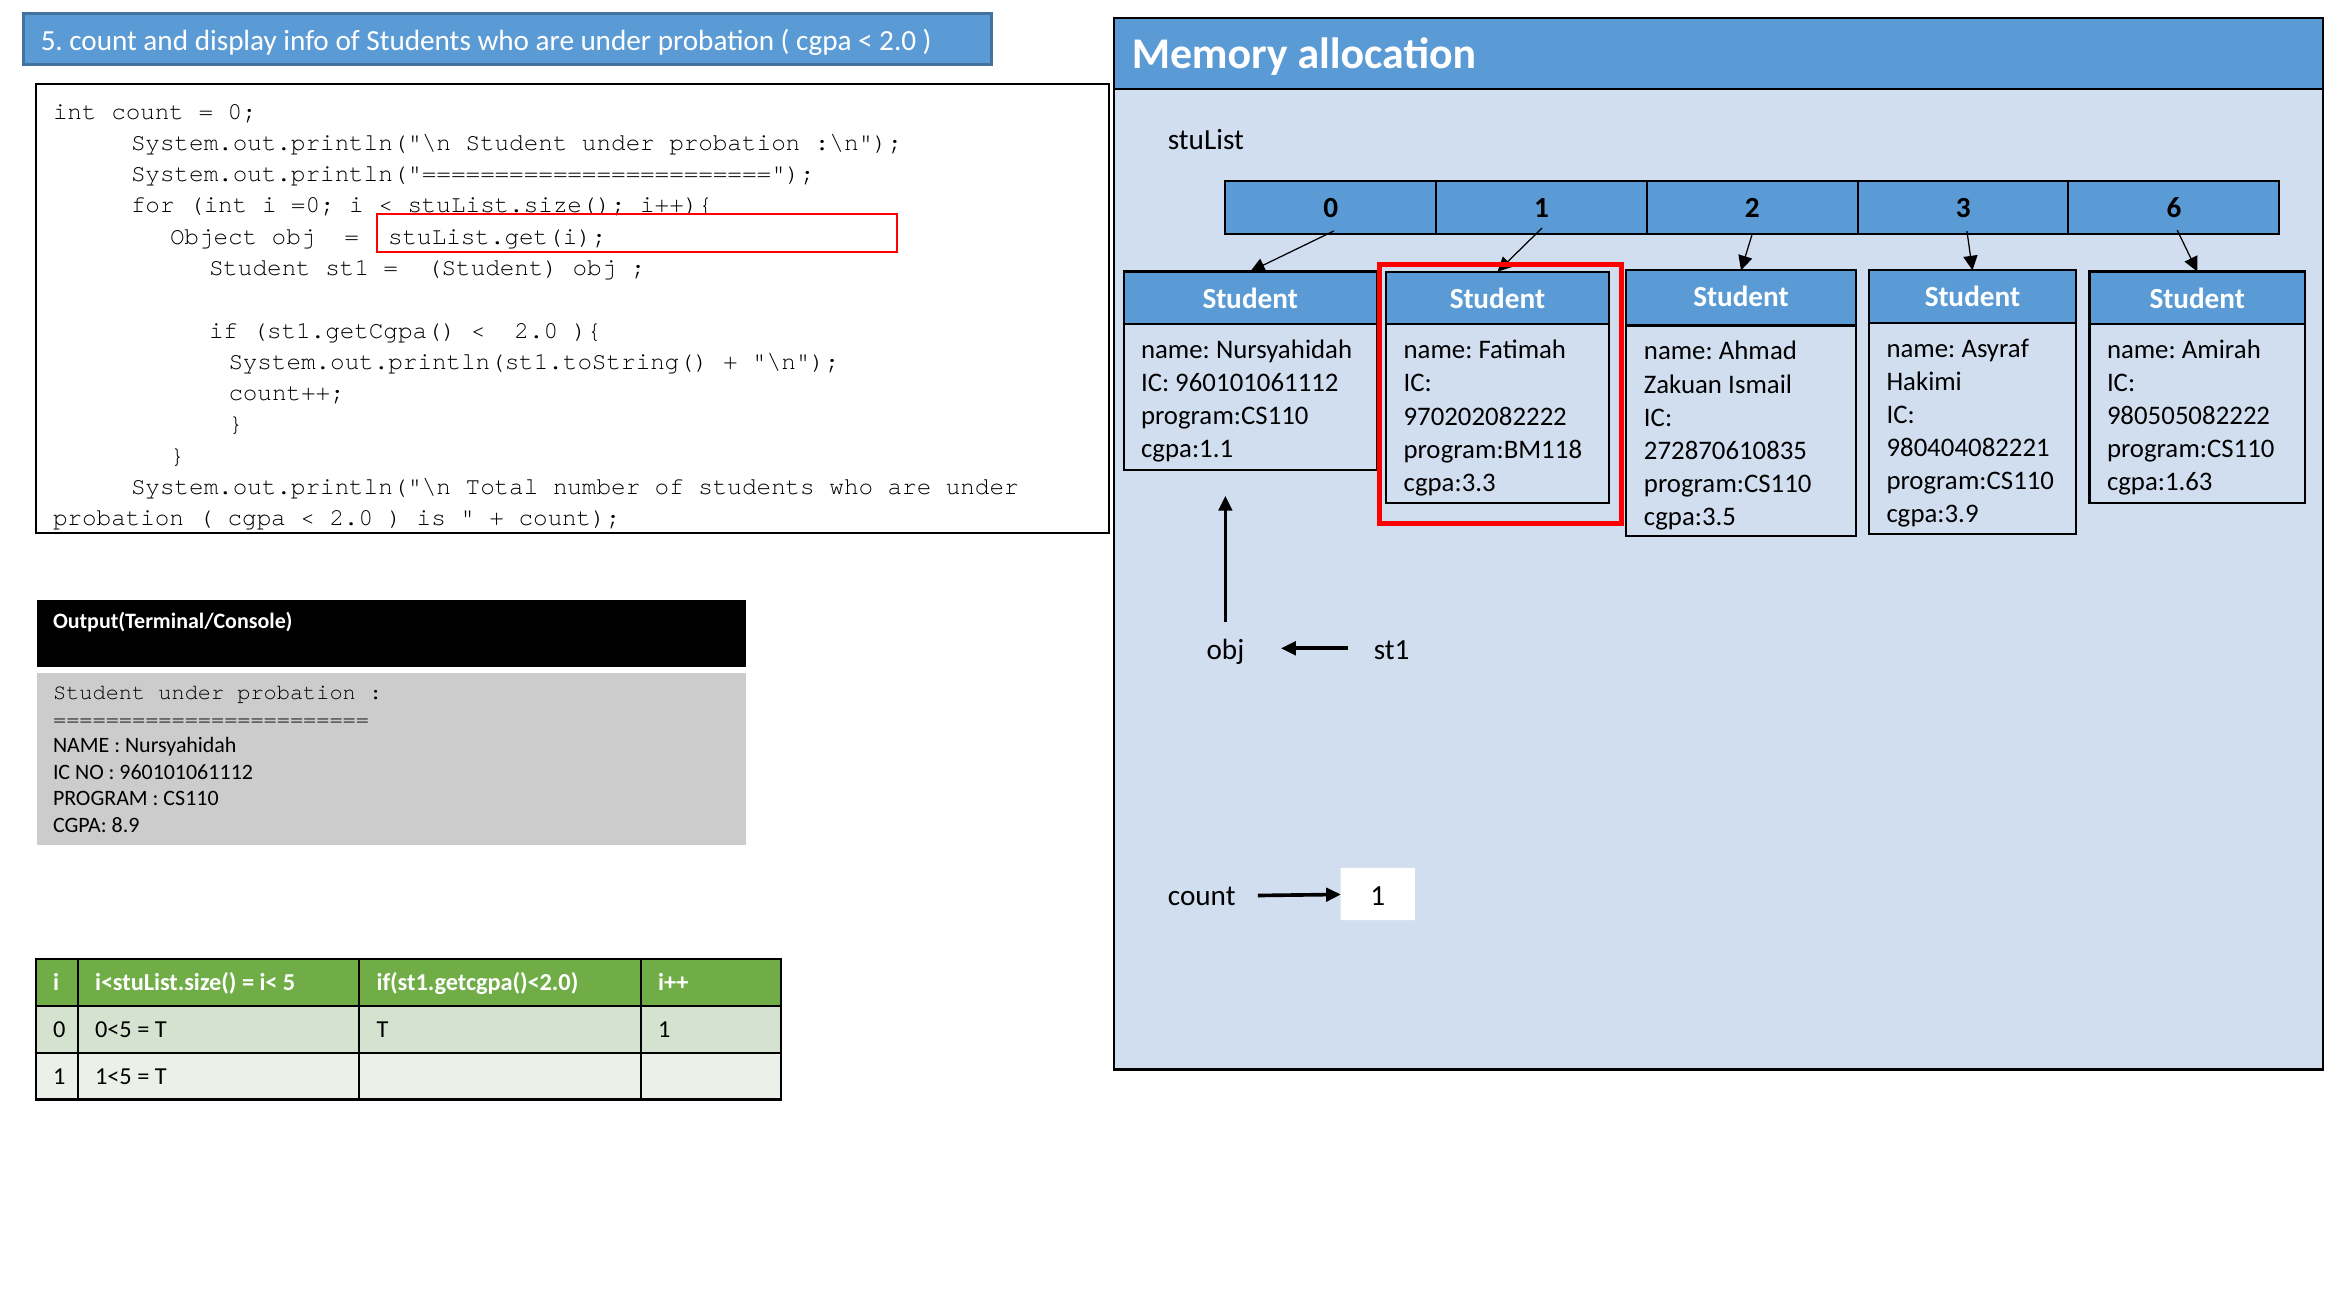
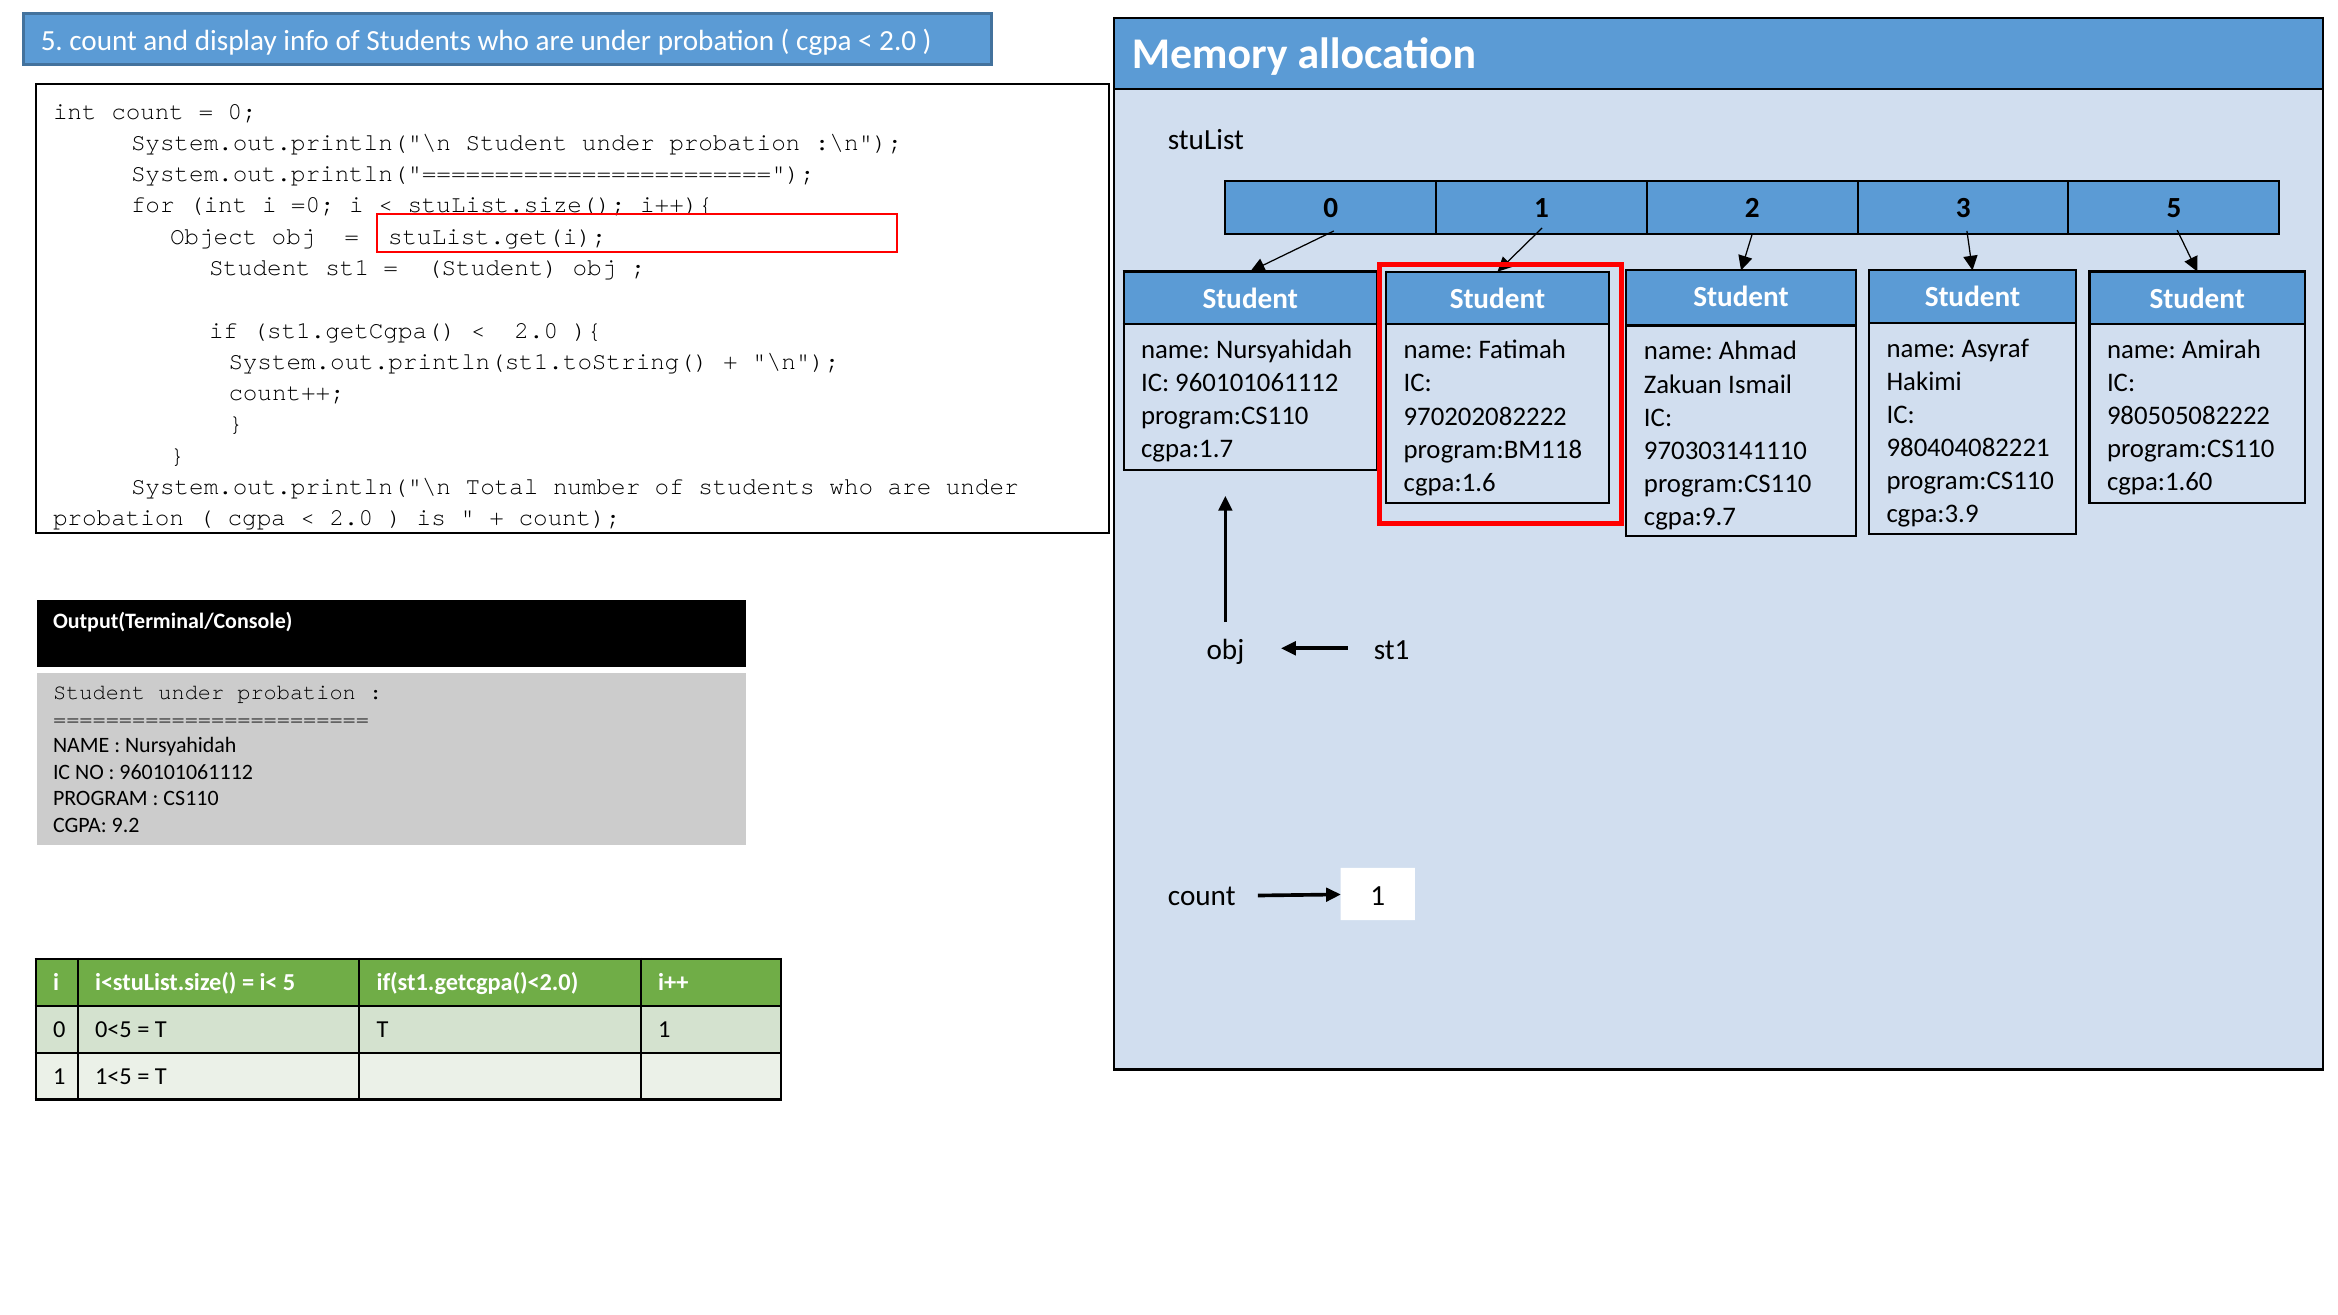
3 6: 6 -> 5
cgpa:1.1: cgpa:1.1 -> cgpa:1.7
272870610835: 272870610835 -> 970303141110
cgpa:1.63: cgpa:1.63 -> cgpa:1.60
cgpa:3.3: cgpa:3.3 -> cgpa:1.6
cgpa:3.5: cgpa:3.5 -> cgpa:9.7
8.9: 8.9 -> 9.2
